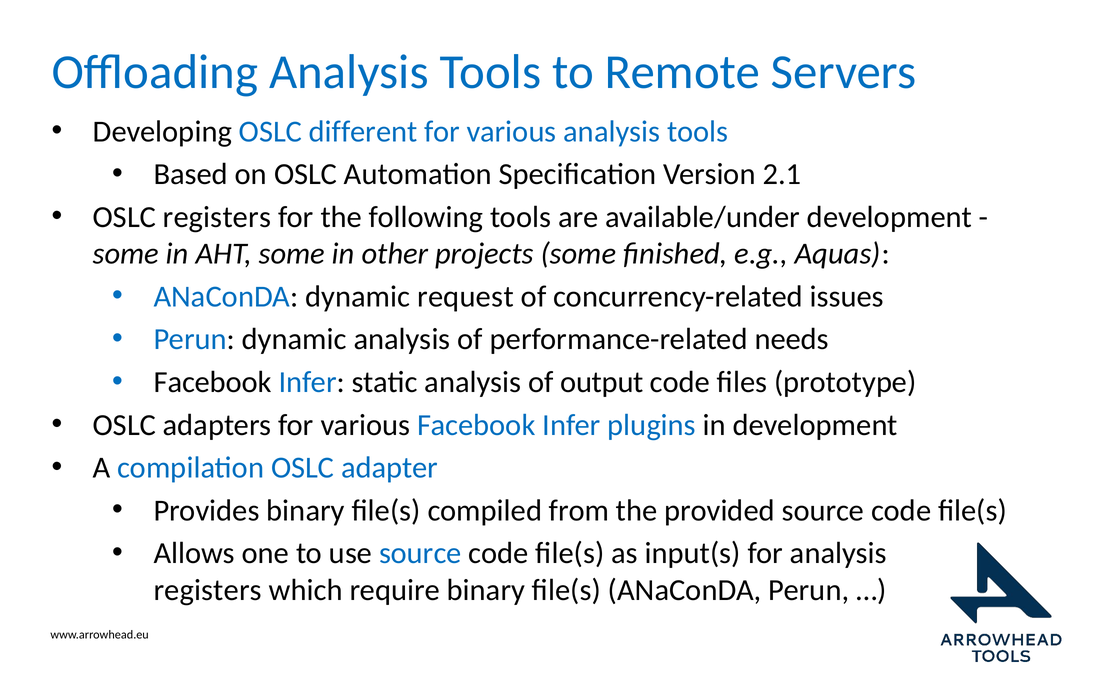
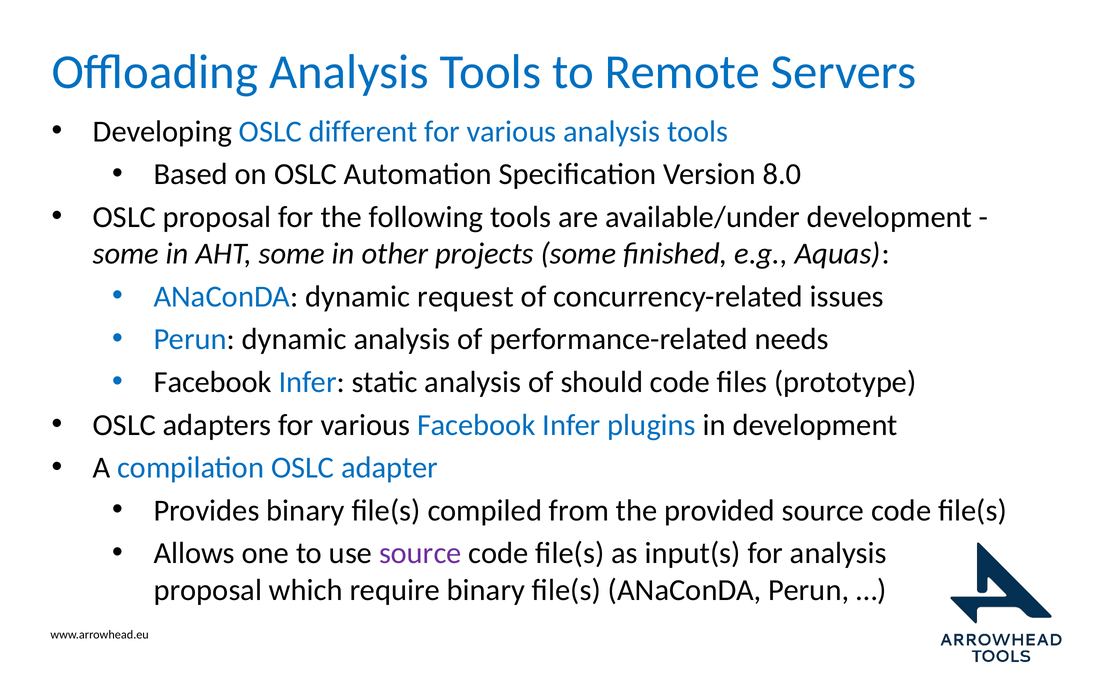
2.1: 2.1 -> 8.0
OSLC registers: registers -> proposal
output: output -> should
source at (420, 553) colour: blue -> purple
registers at (208, 590): registers -> proposal
